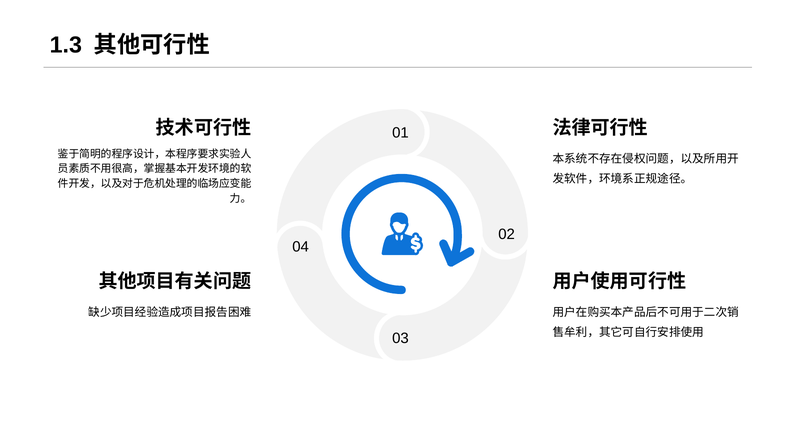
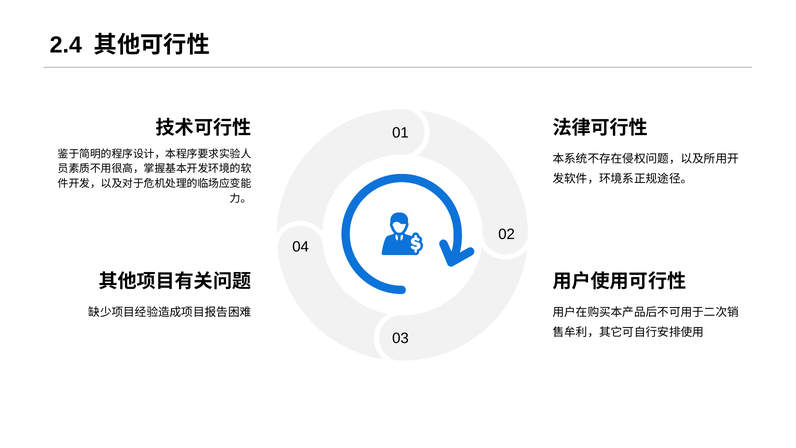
1.3: 1.3 -> 2.4
